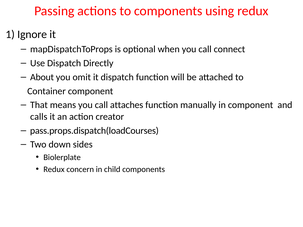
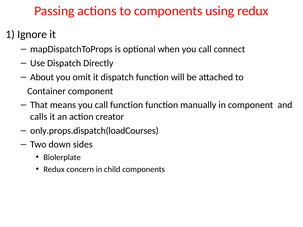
call attaches: attaches -> function
pass.props.dispatch(loadCourses: pass.props.dispatch(loadCourses -> only.props.dispatch(loadCourses
